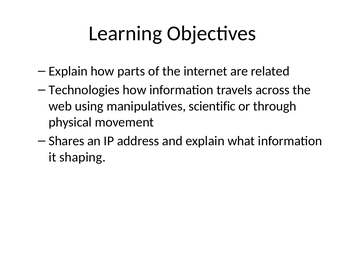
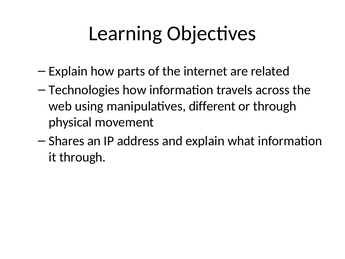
scientific: scientific -> different
it shaping: shaping -> through
